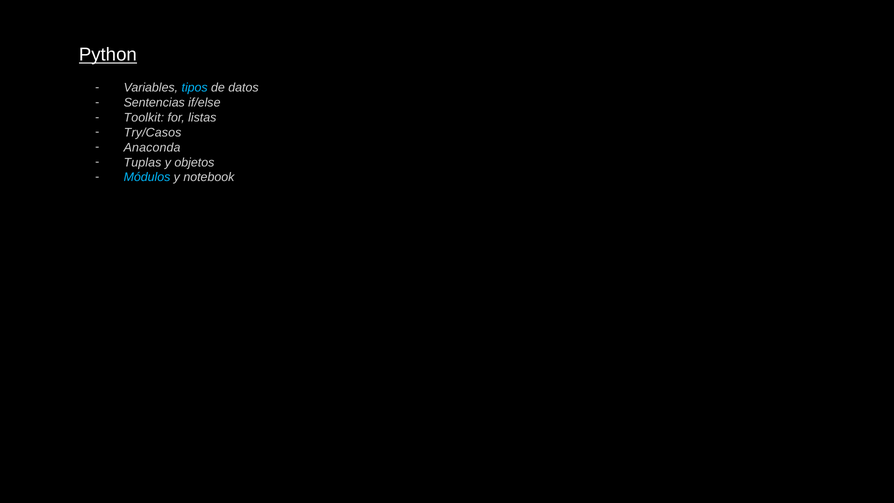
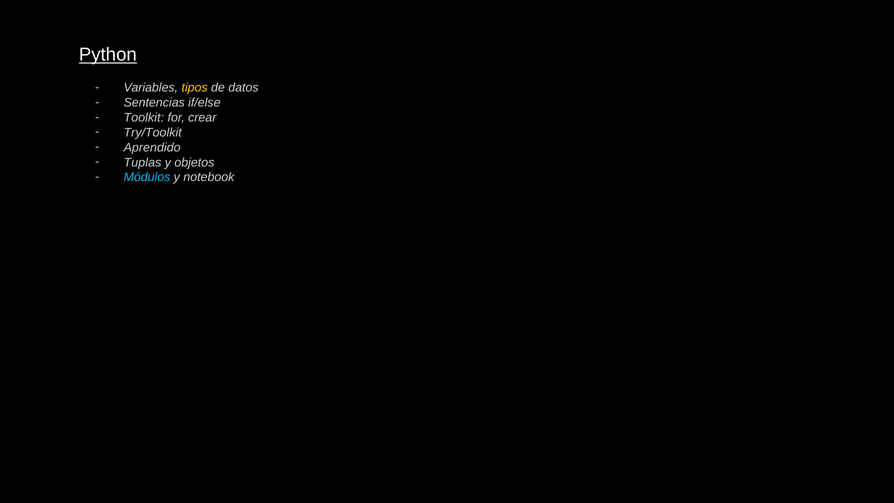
tipos colour: light blue -> yellow
listas: listas -> crear
Try/Casos: Try/Casos -> Try/Toolkit
Anaconda: Anaconda -> Aprendido
